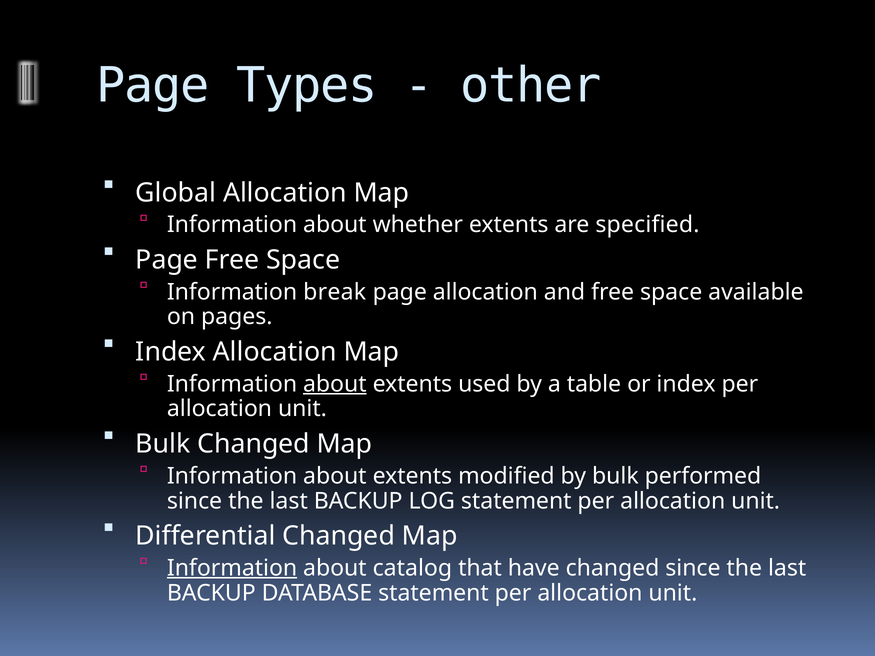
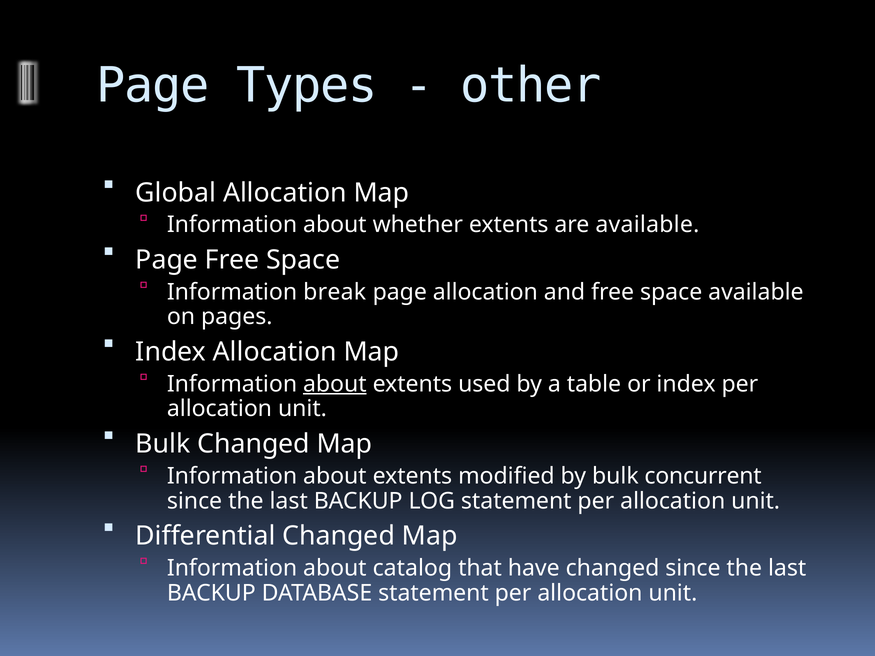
are specified: specified -> available
performed: performed -> concurrent
Information at (232, 568) underline: present -> none
